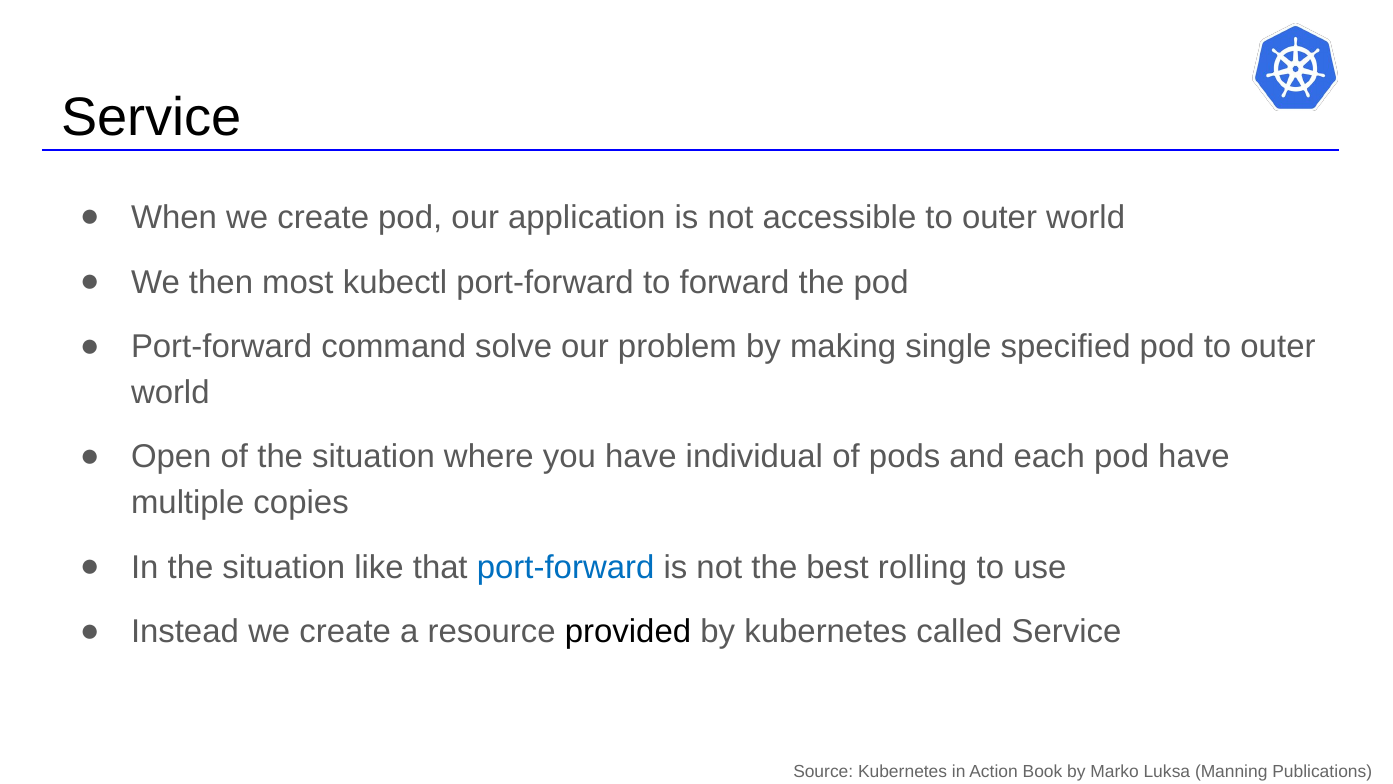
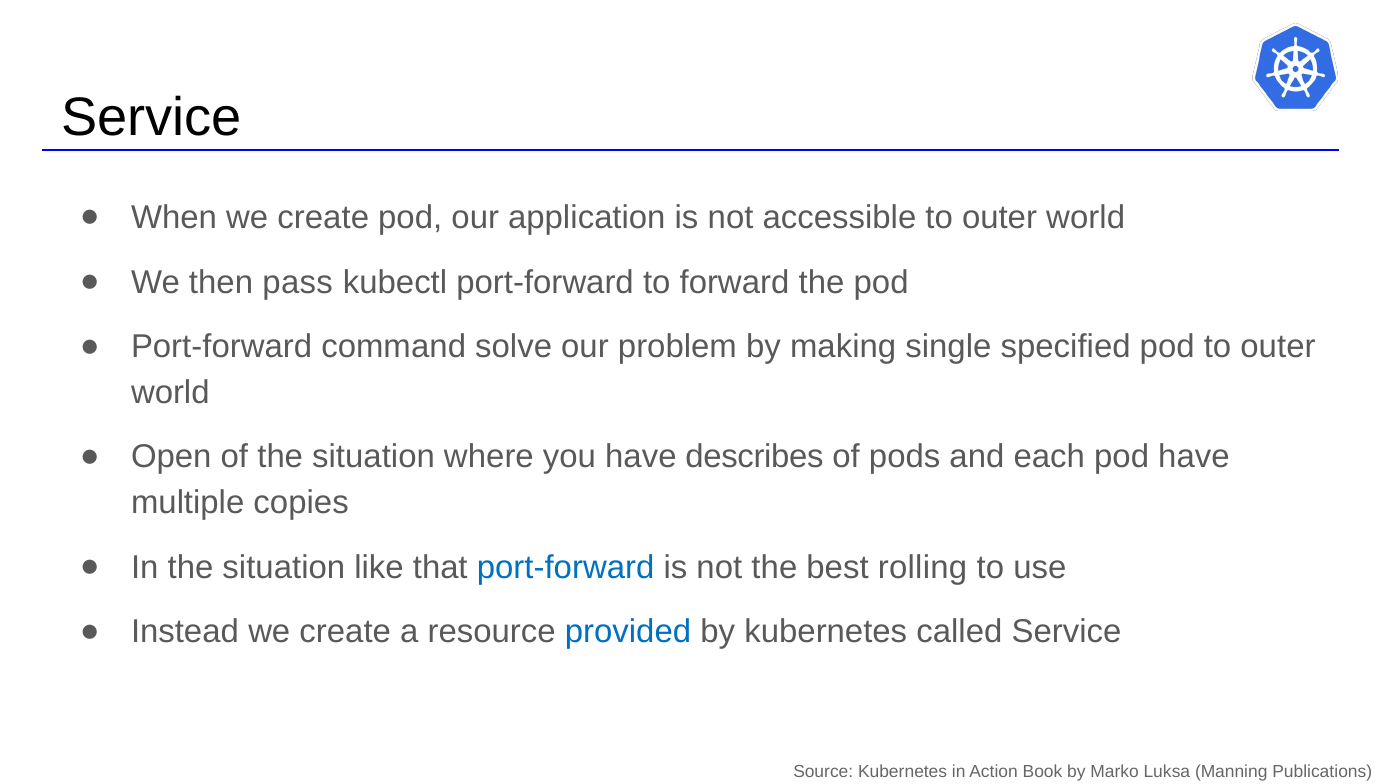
most: most -> pass
individual: individual -> describes
provided colour: black -> blue
